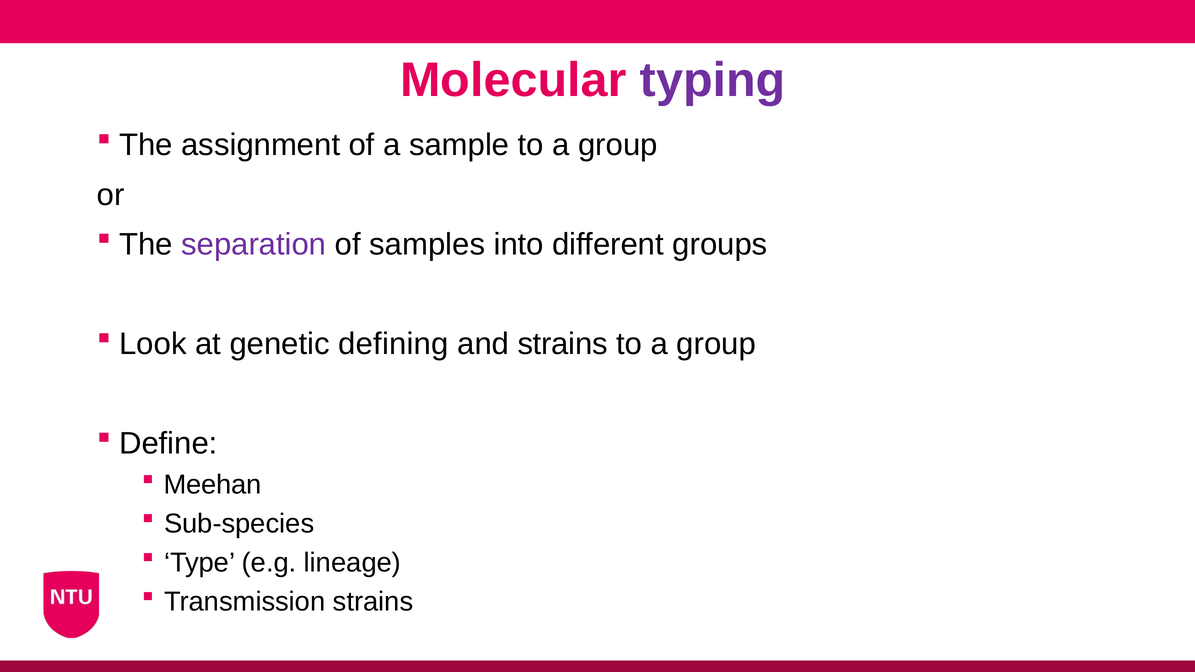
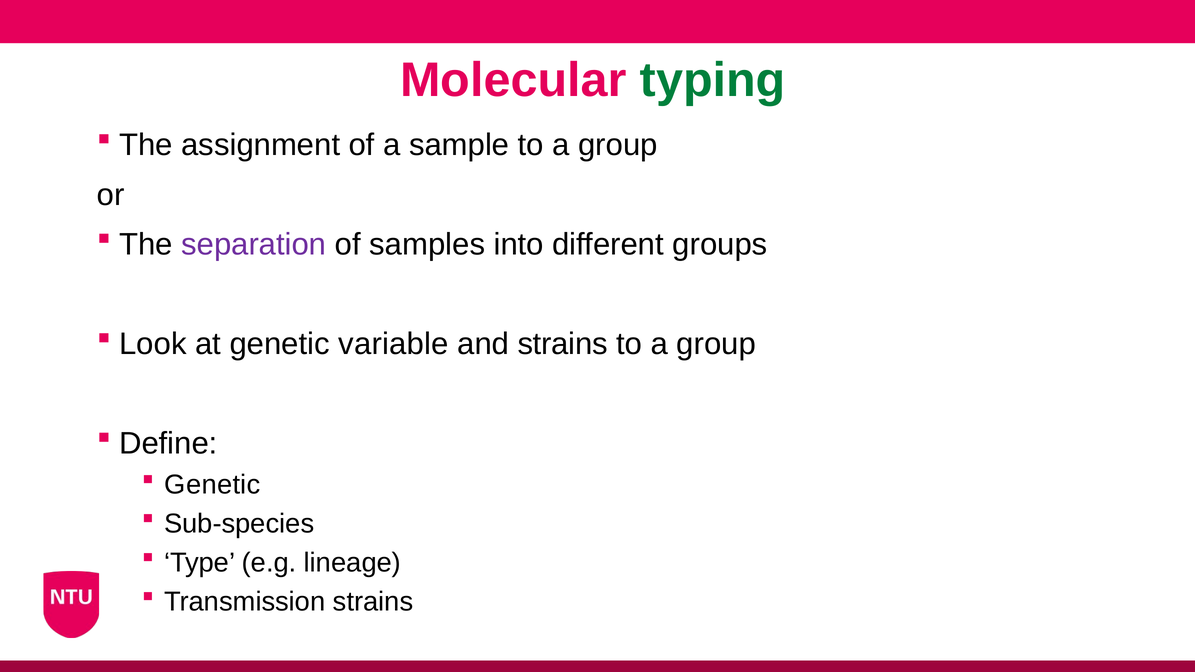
typing colour: purple -> green
defining: defining -> variable
Meehan at (213, 485): Meehan -> Genetic
